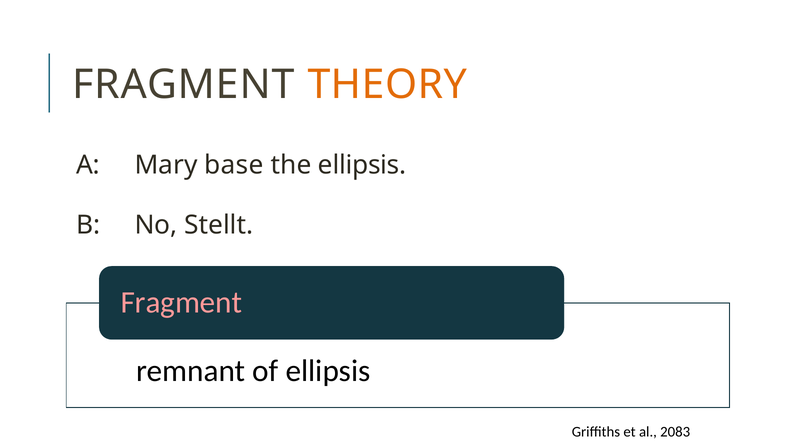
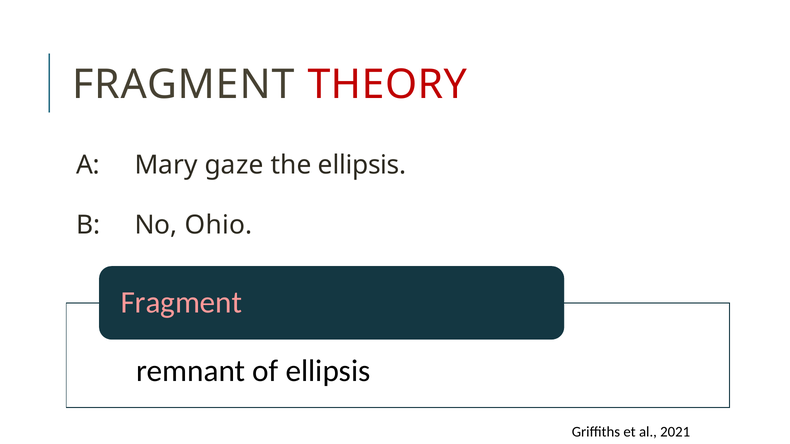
THEORY colour: orange -> red
base: base -> gaze
Stellt: Stellt -> Ohio
2083: 2083 -> 2021
